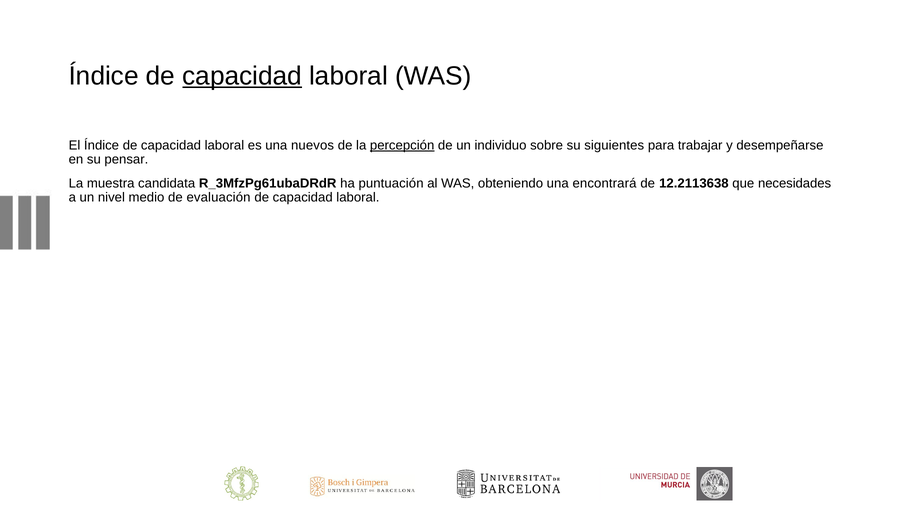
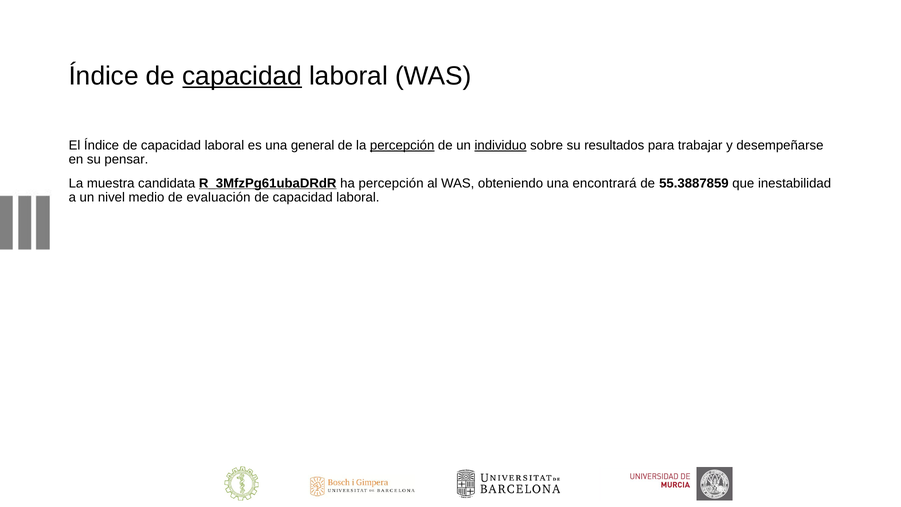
nuevos: nuevos -> general
individuo underline: none -> present
siguientes: siguientes -> resultados
R_3MfzPg61ubaDRdR underline: none -> present
ha puntuación: puntuación -> percepción
12.2113638: 12.2113638 -> 55.3887859
necesidades: necesidades -> inestabilidad
